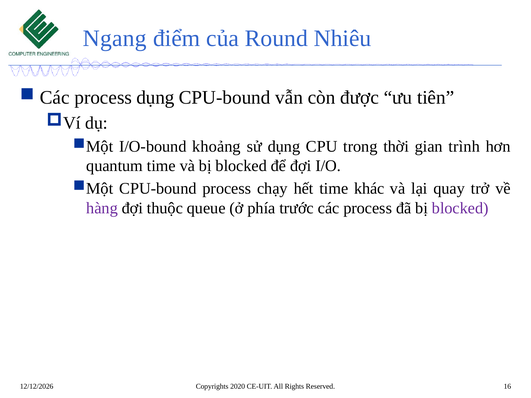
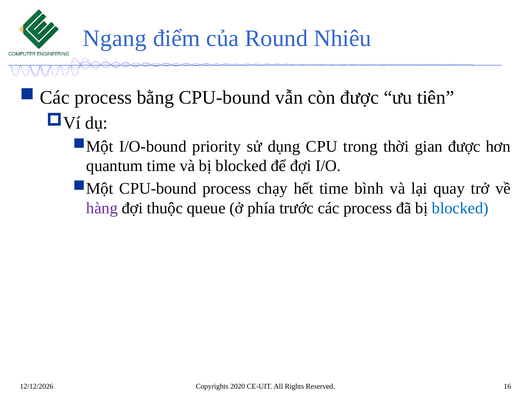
process dụng: dụng -> bằng
khoảng: khoảng -> priority
gian trình: trình -> được
khác: khác -> bình
blocked at (460, 208) colour: purple -> blue
